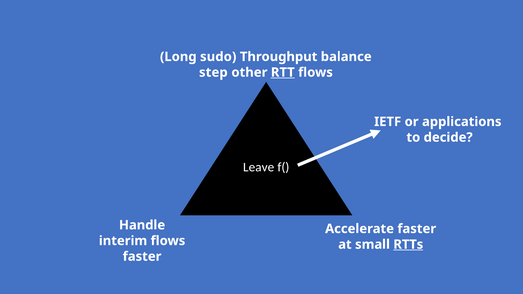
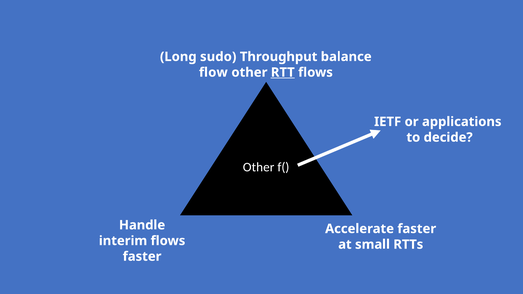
step: step -> flow
Leave at (259, 167): Leave -> Other
RTTs underline: present -> none
